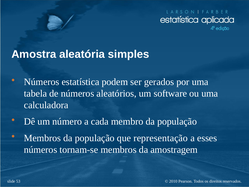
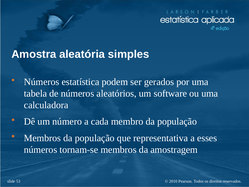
representação: representação -> representativa
